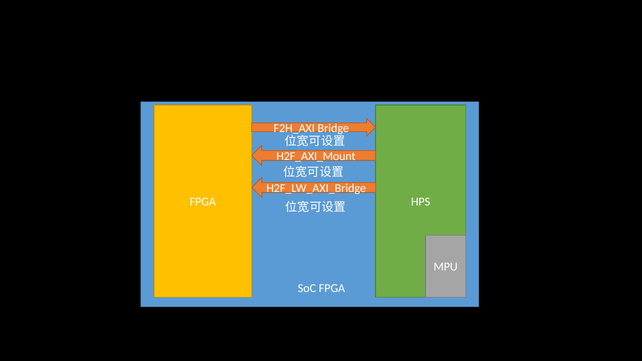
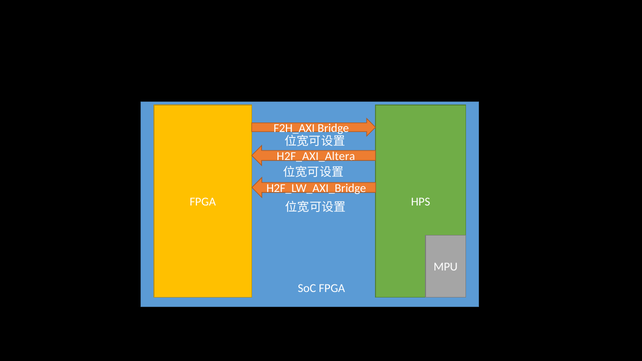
H2F_AXI_Mount: H2F_AXI_Mount -> H2F_AXI_Altera
